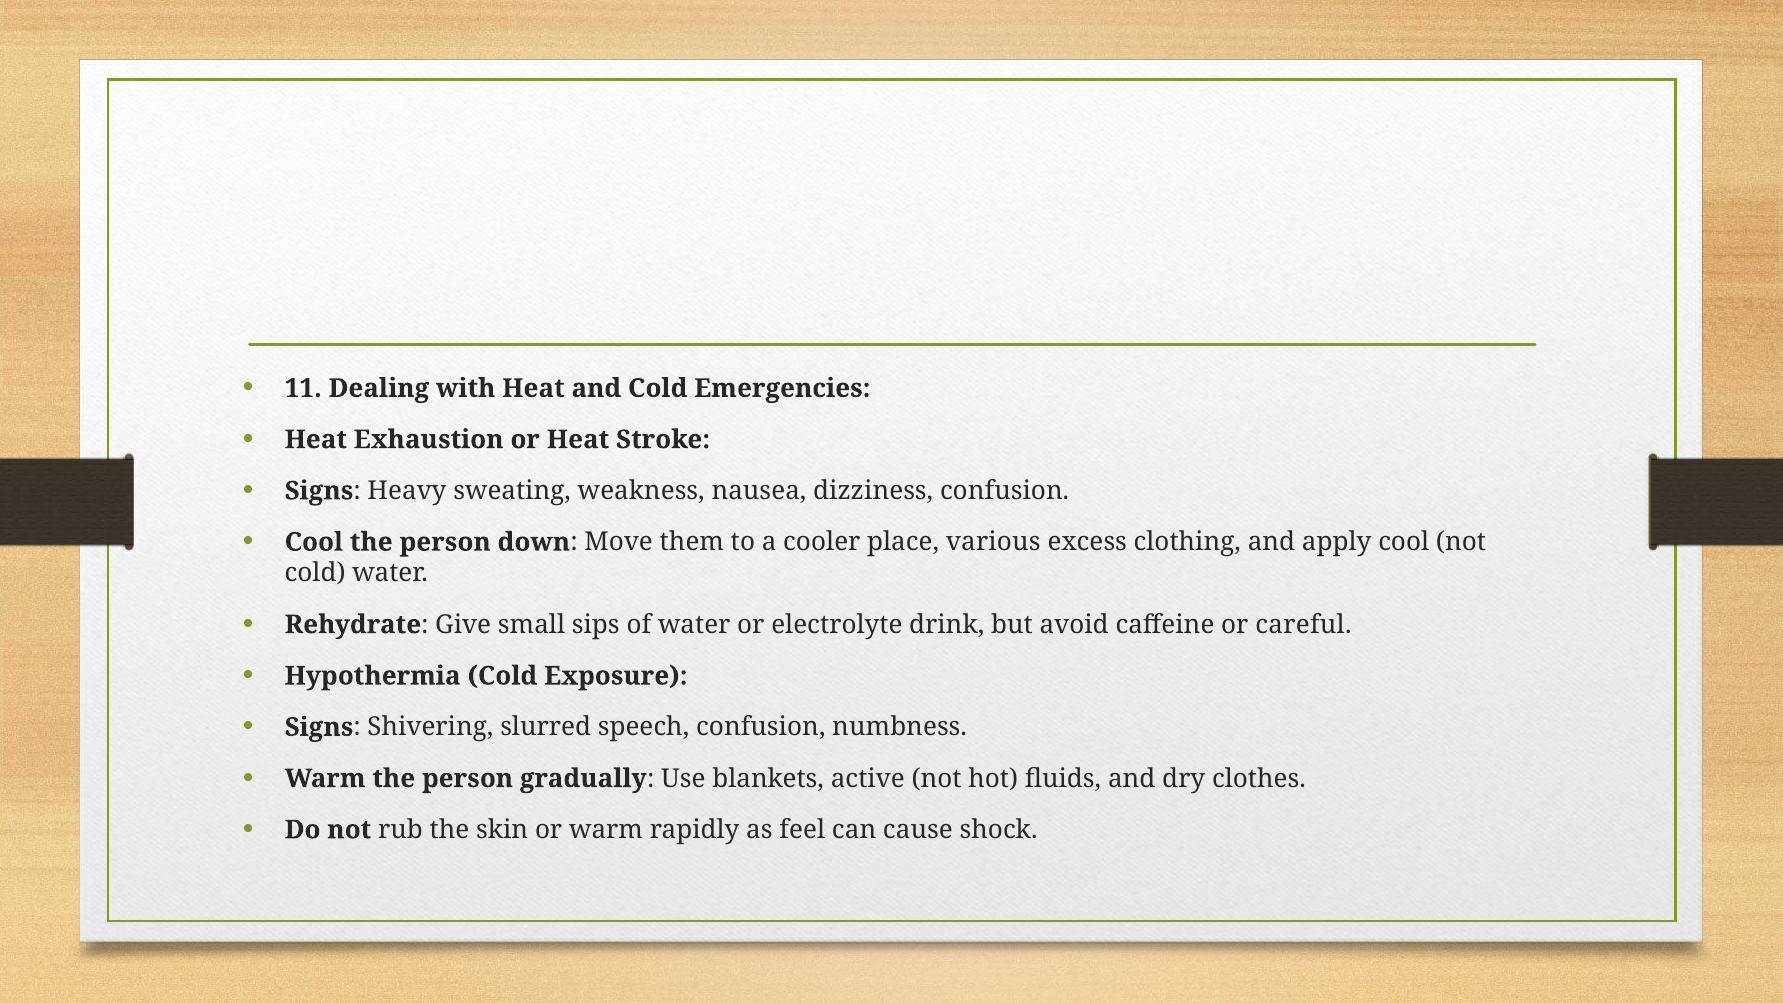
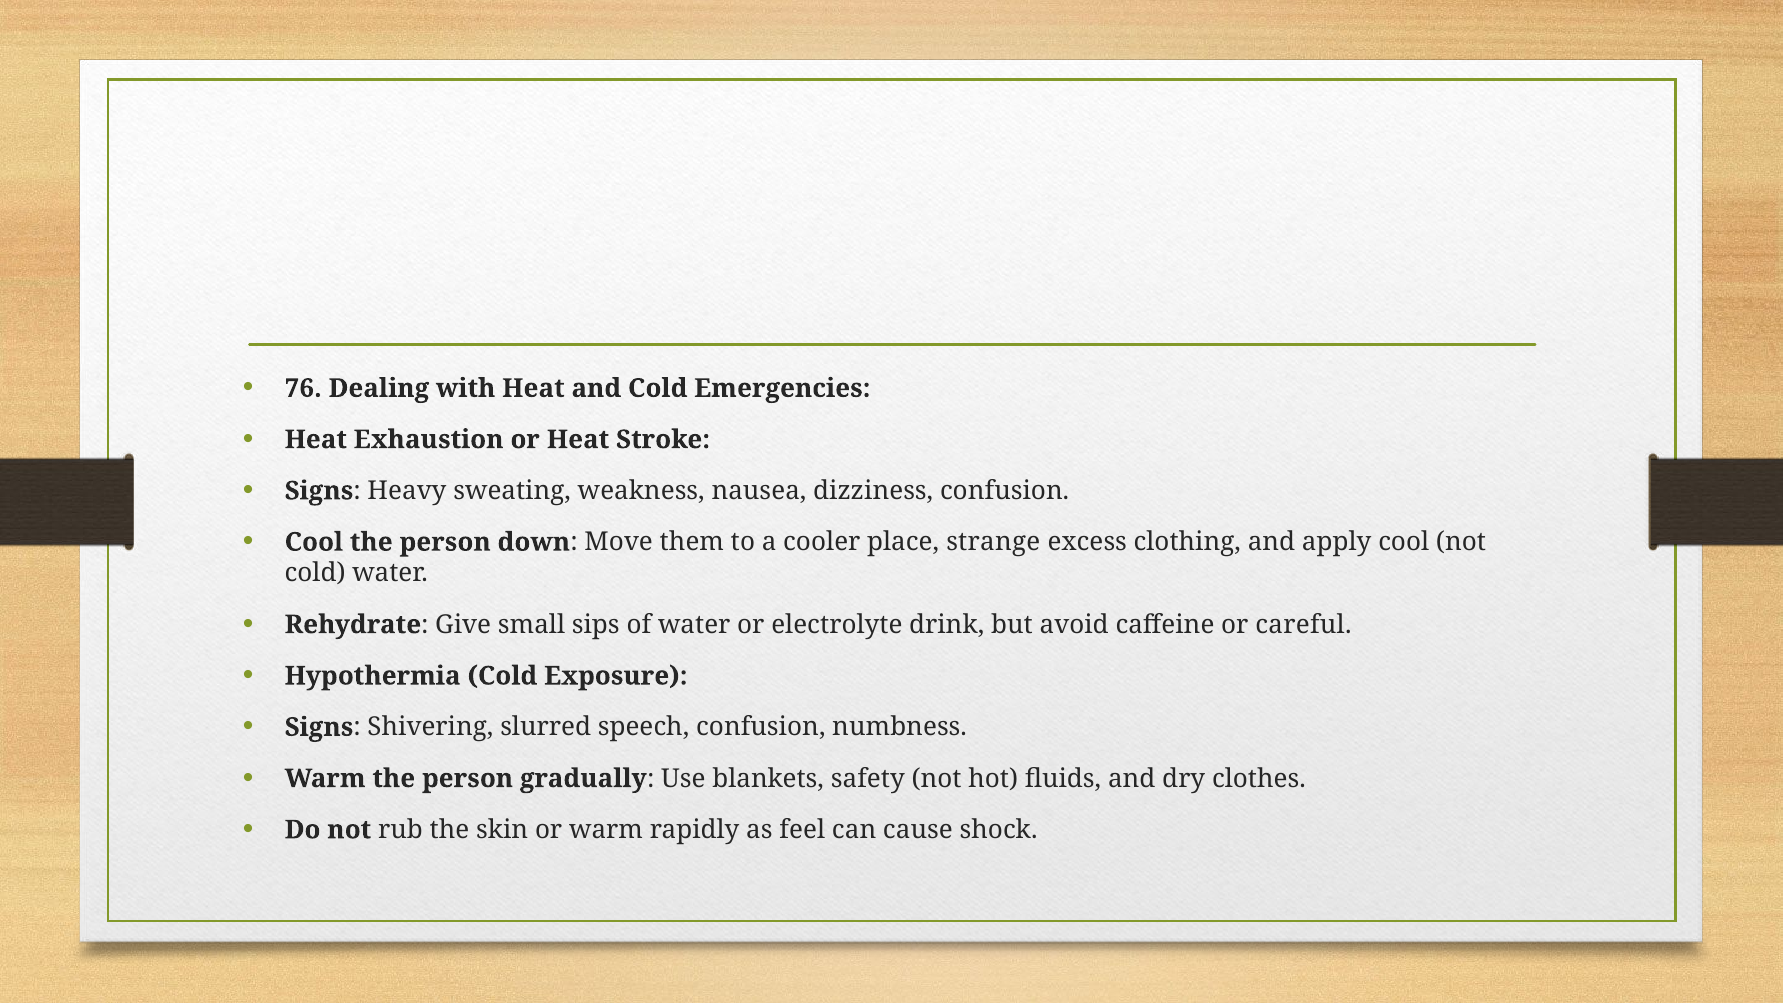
11: 11 -> 76
various: various -> strange
active: active -> safety
